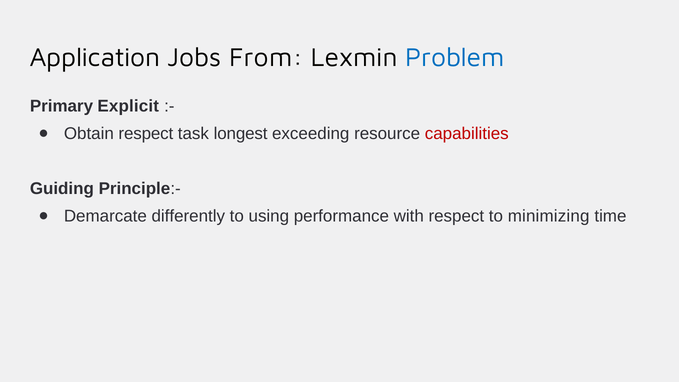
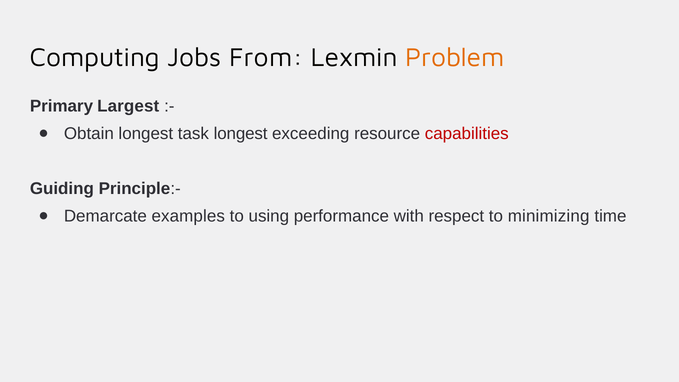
Application: Application -> Computing
Problem colour: blue -> orange
Explicit: Explicit -> Largest
Obtain respect: respect -> longest
differently: differently -> examples
